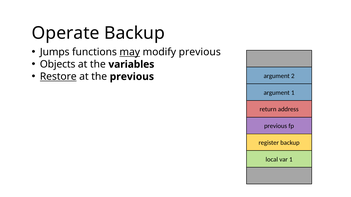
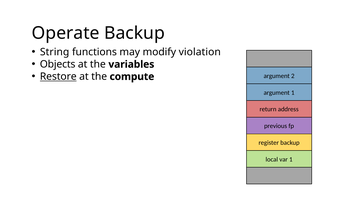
Jumps: Jumps -> String
may underline: present -> none
modify previous: previous -> violation
the previous: previous -> compute
